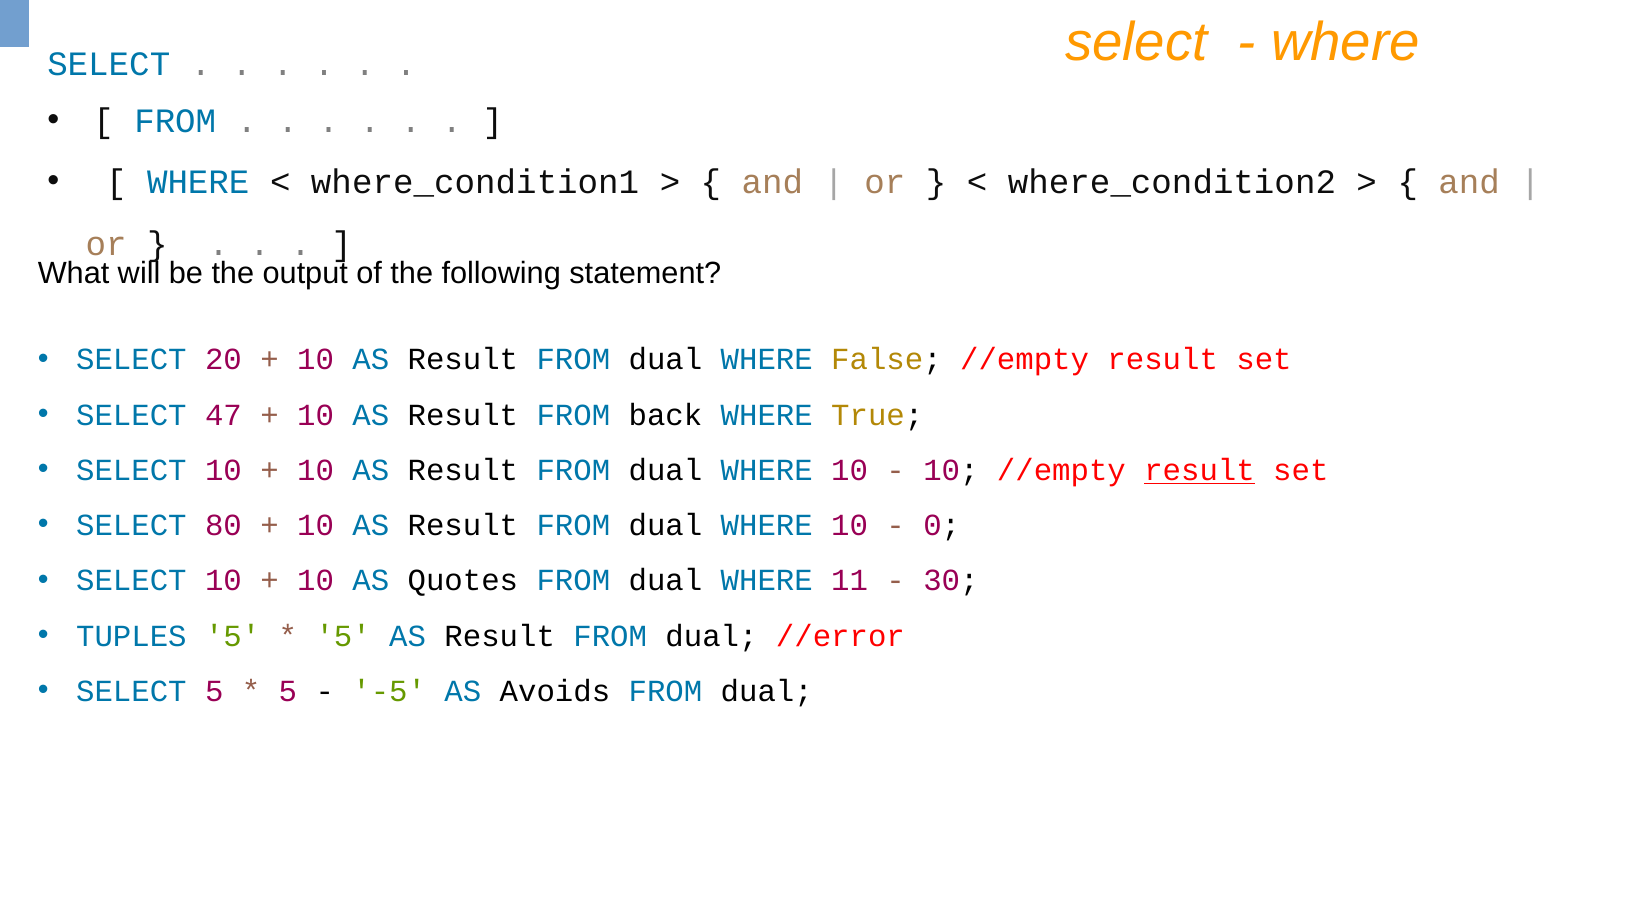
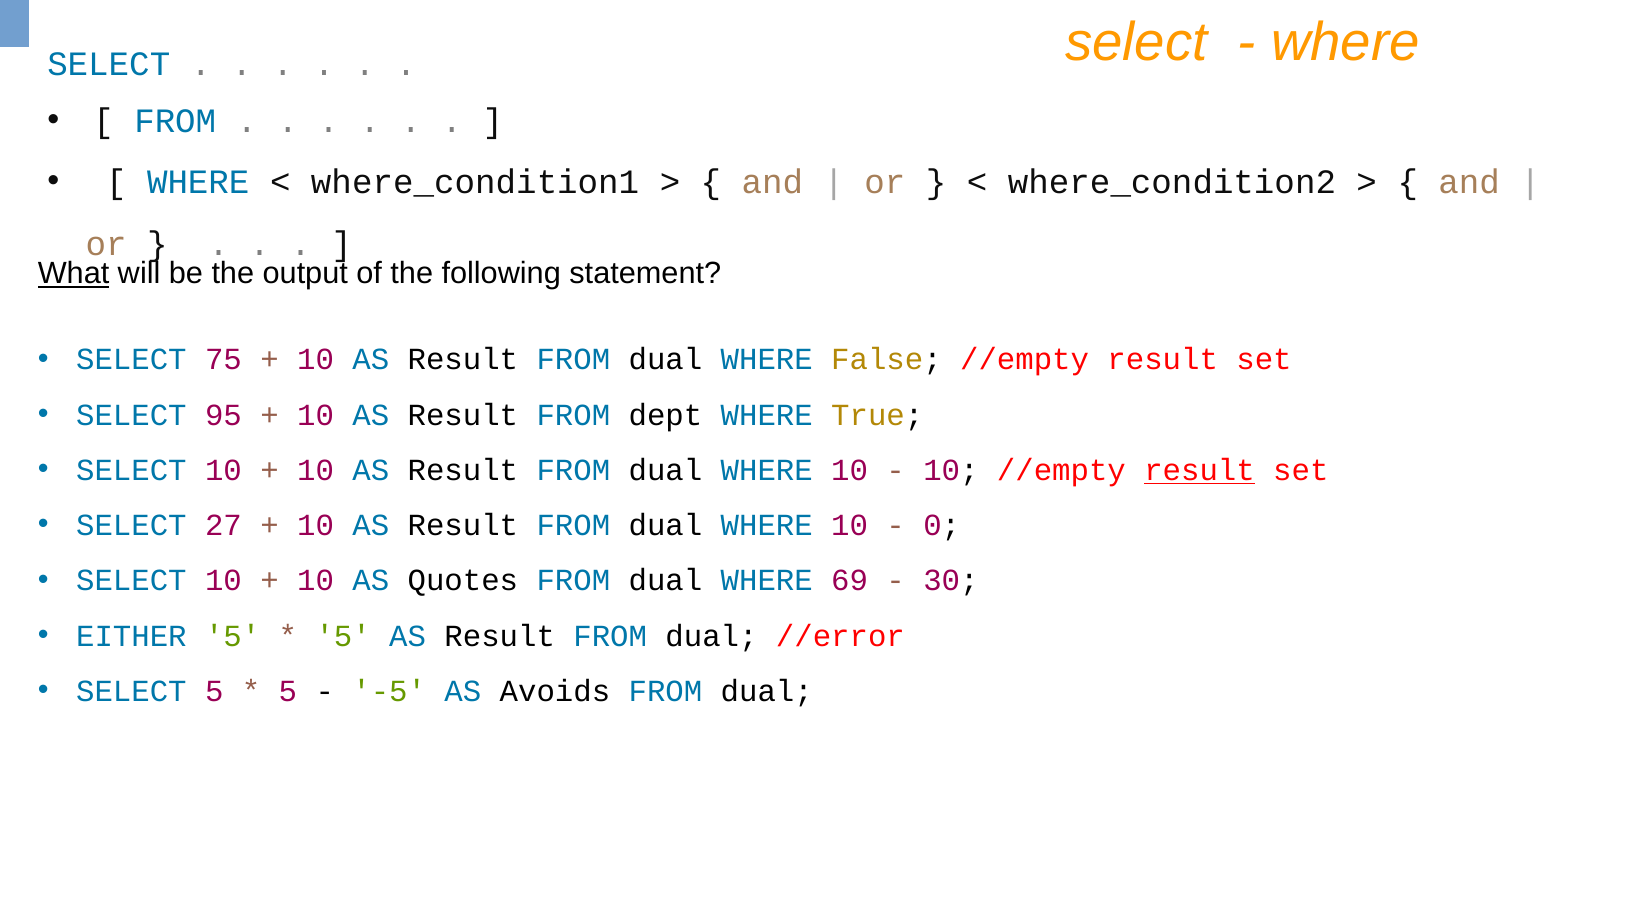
What underline: none -> present
20: 20 -> 75
47: 47 -> 95
back: back -> dept
80: 80 -> 27
11: 11 -> 69
TUPLES: TUPLES -> EITHER
